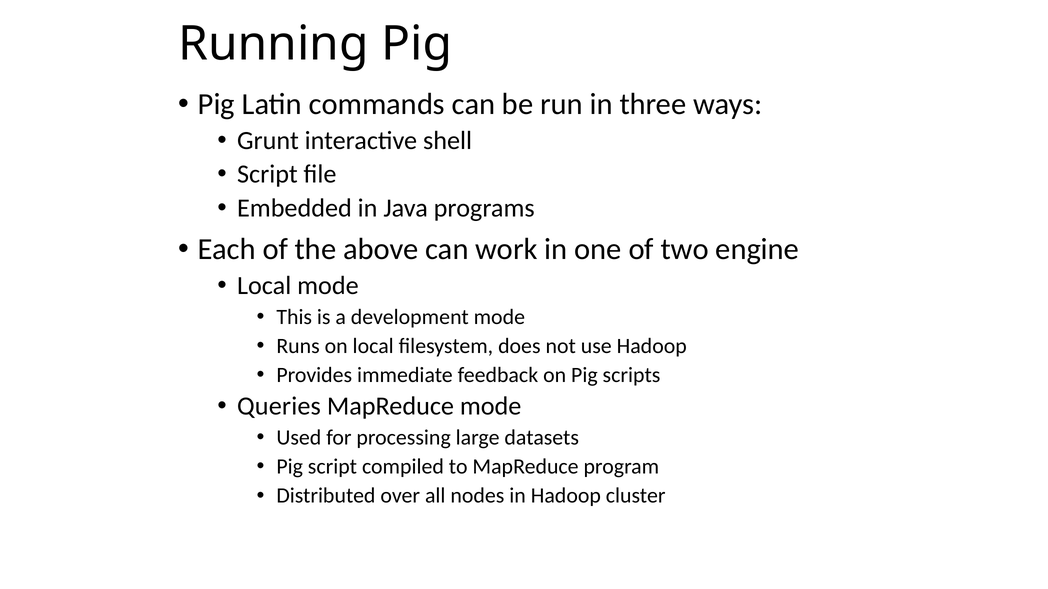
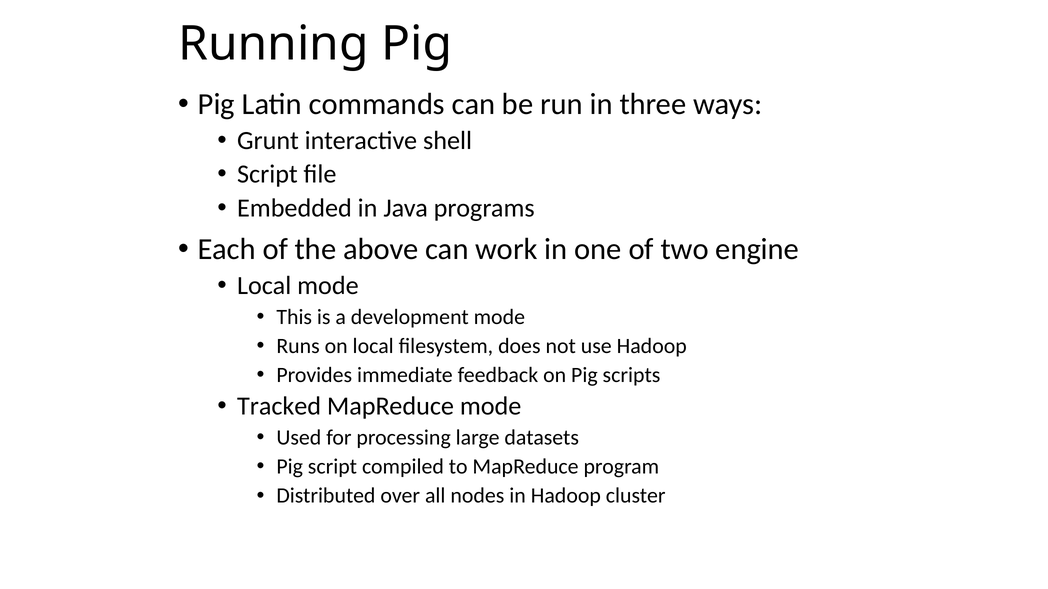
Queries: Queries -> Tracked
